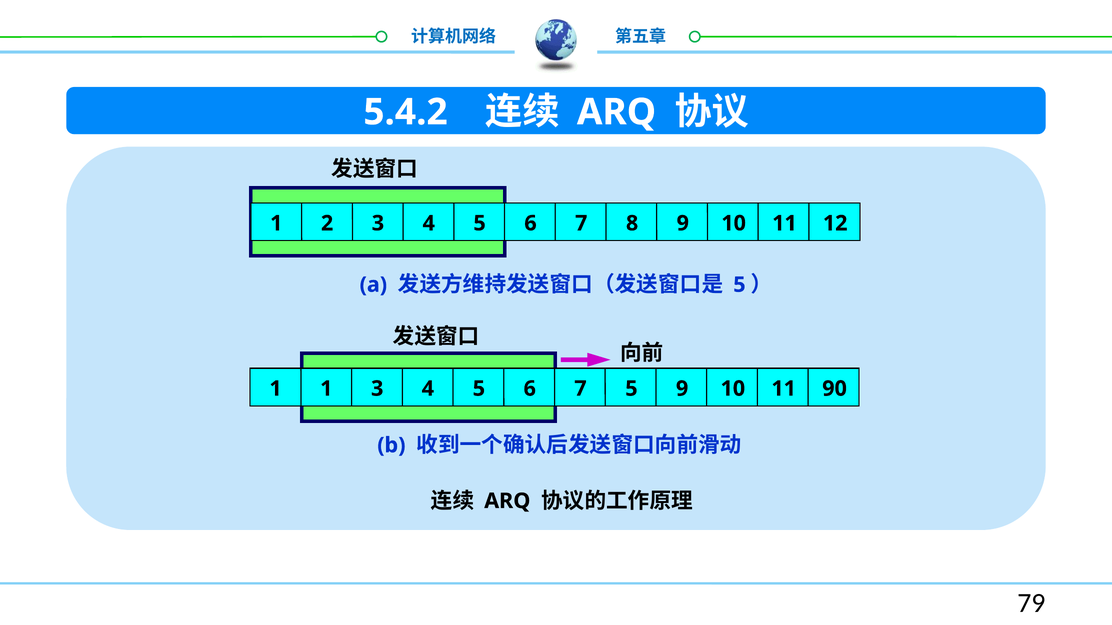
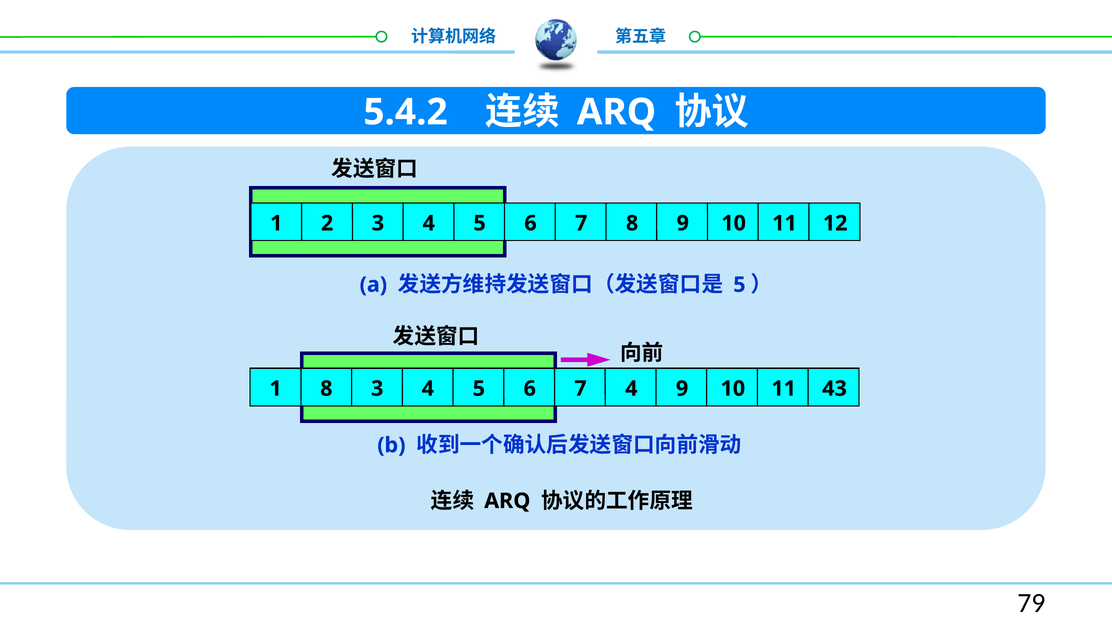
1 1: 1 -> 8
7 5: 5 -> 4
90: 90 -> 43
